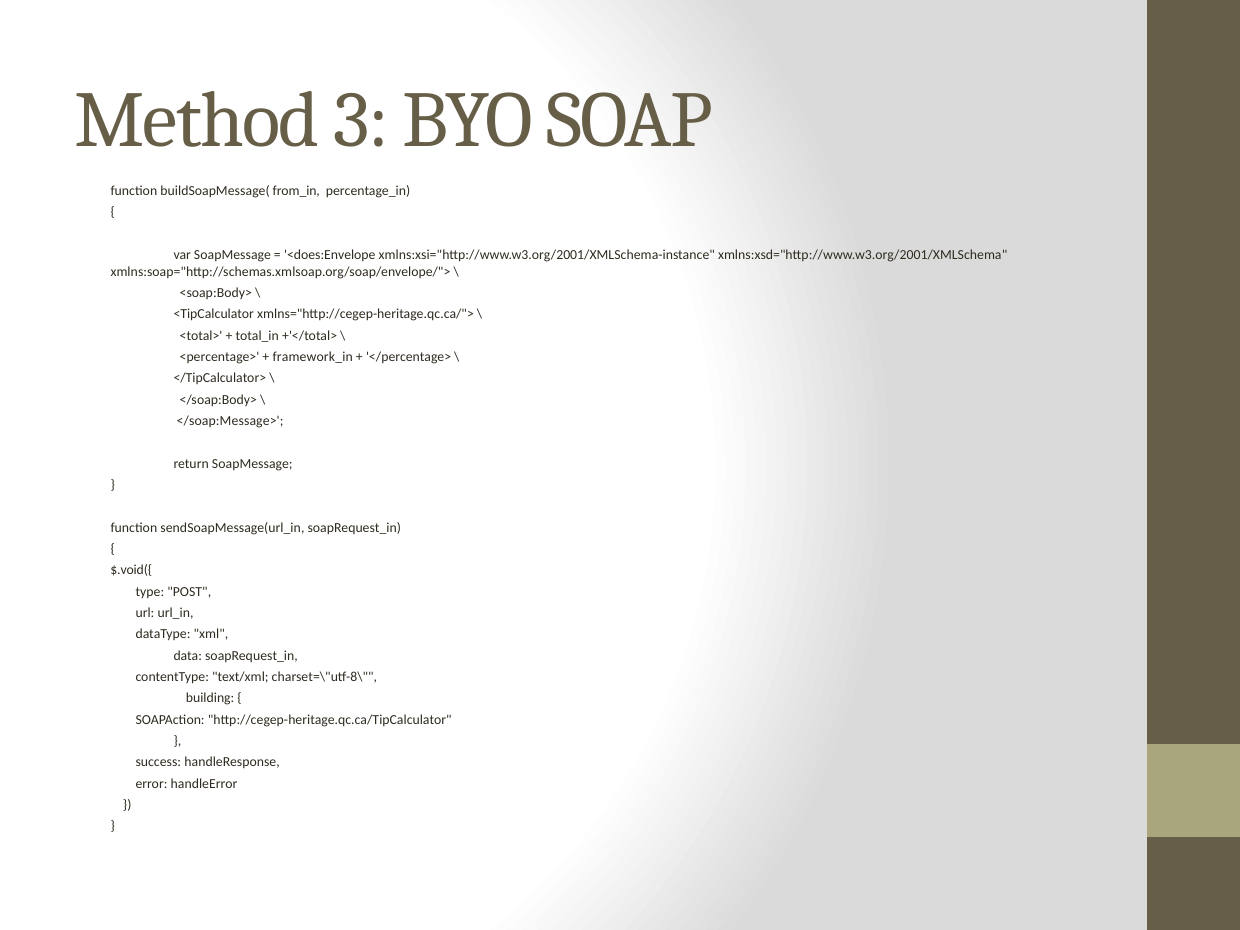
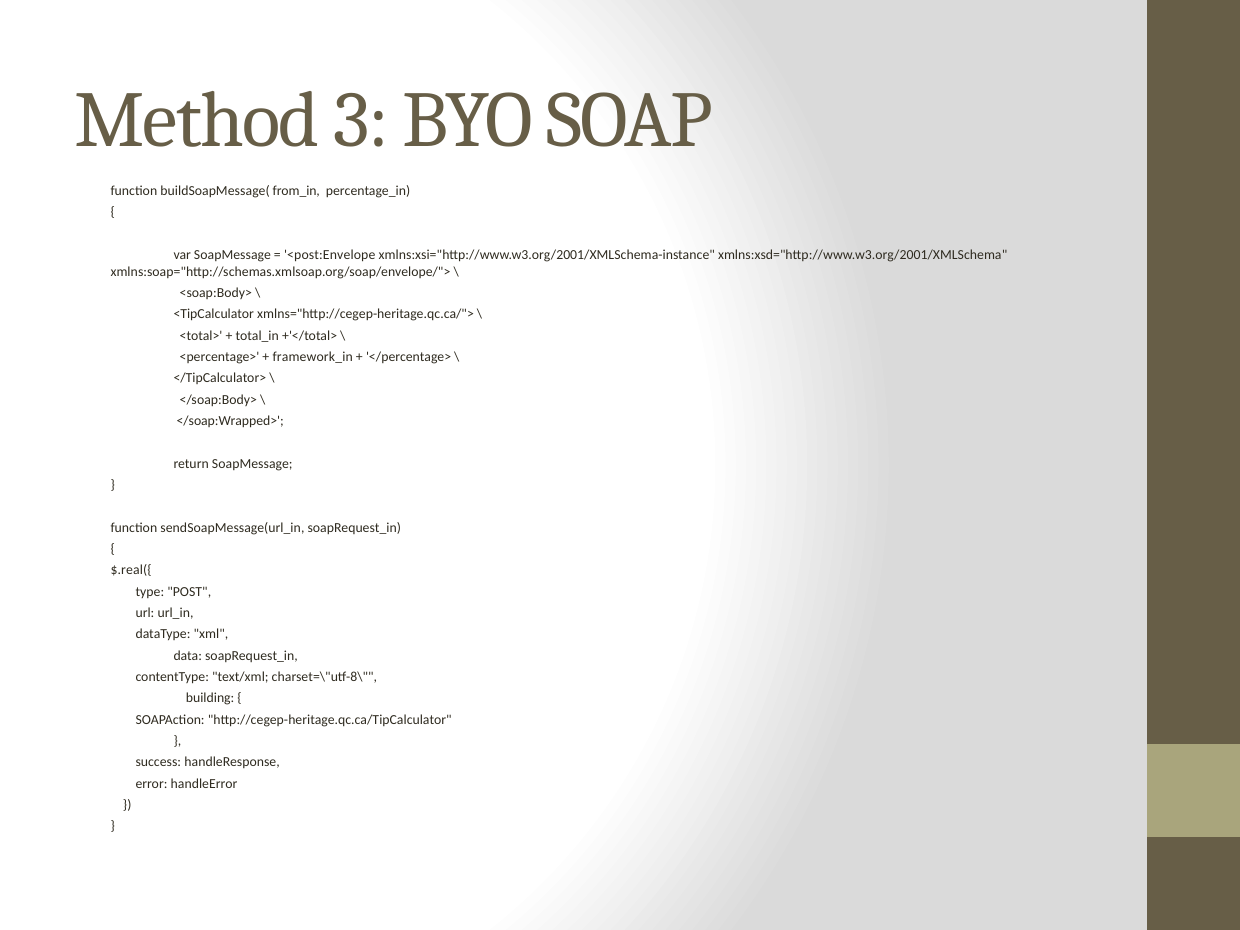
<does:Envelope: <does:Envelope -> <post:Envelope
</soap:Message>: </soap:Message> -> </soap:Wrapped>
$.void({: $.void({ -> $.real({
